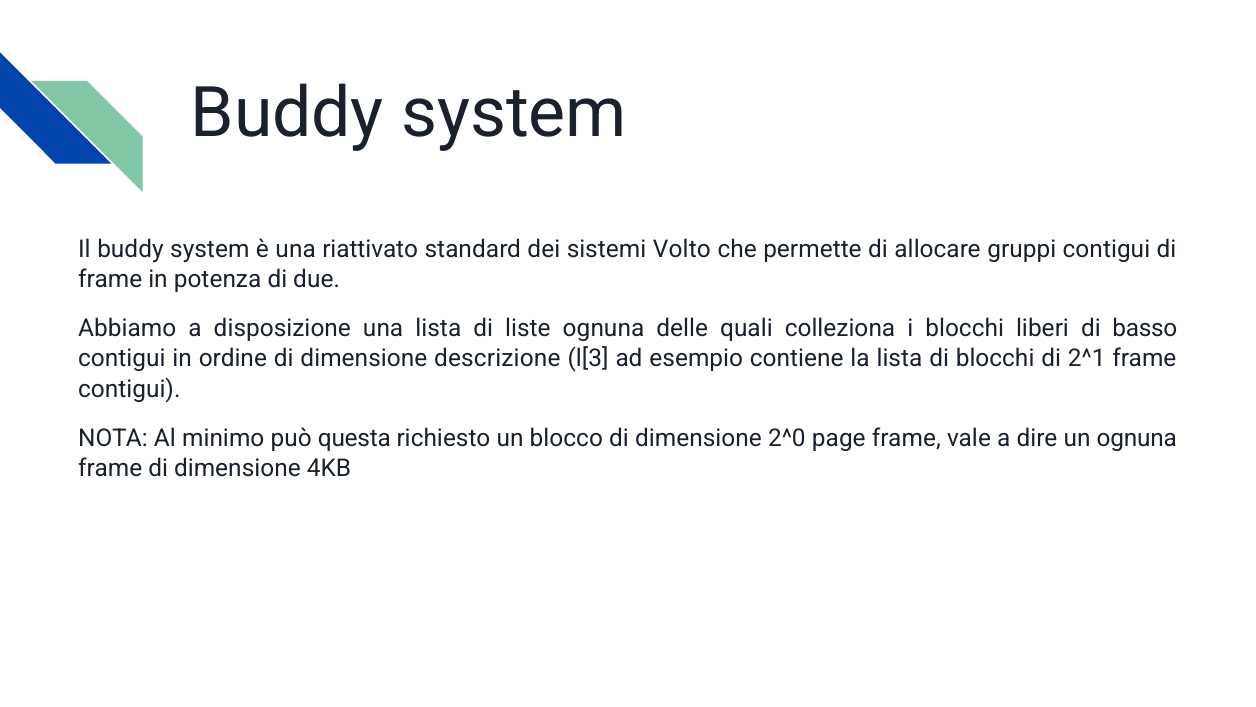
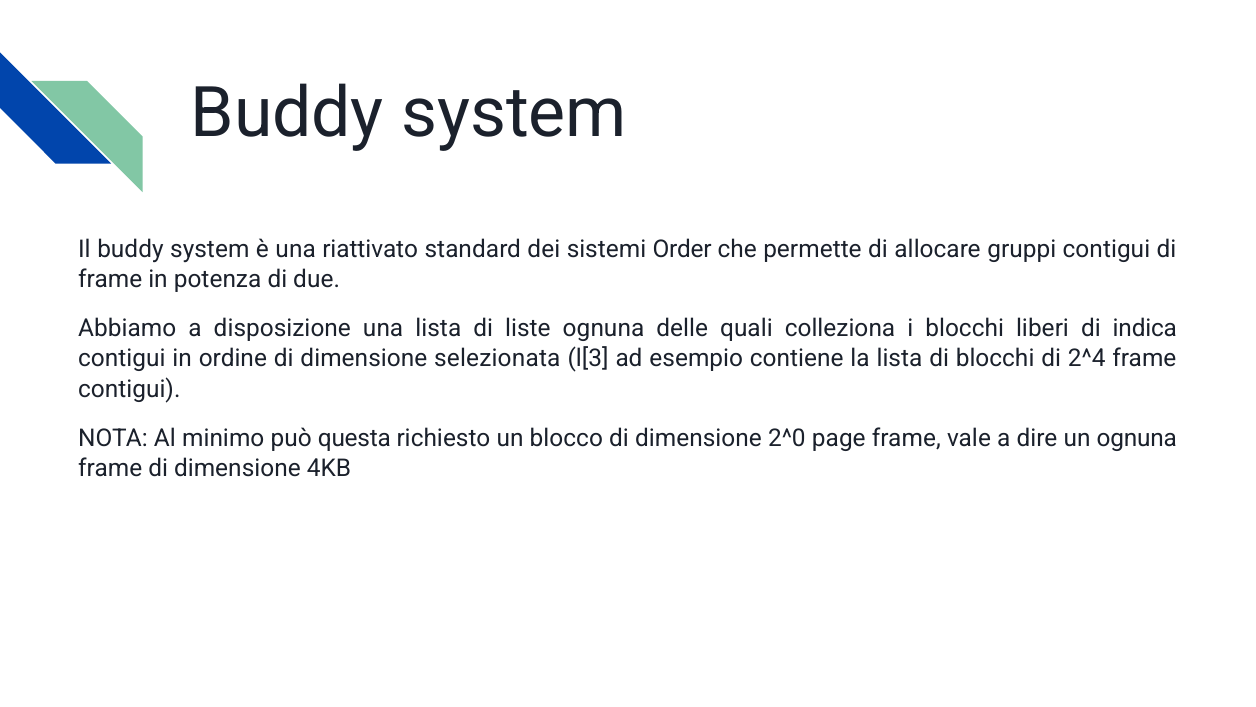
Volto: Volto -> Order
basso: basso -> indica
descrizione: descrizione -> selezionata
2^1: 2^1 -> 2^4
